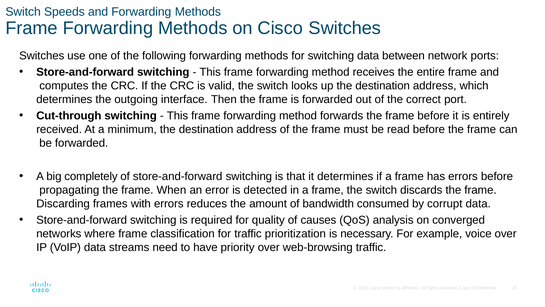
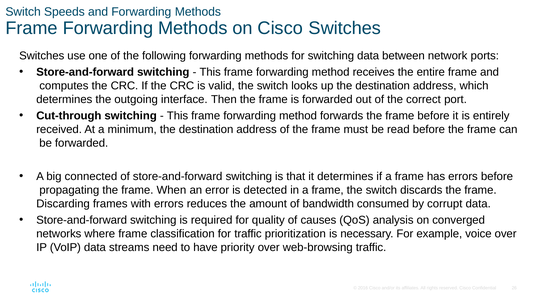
completely: completely -> connected
